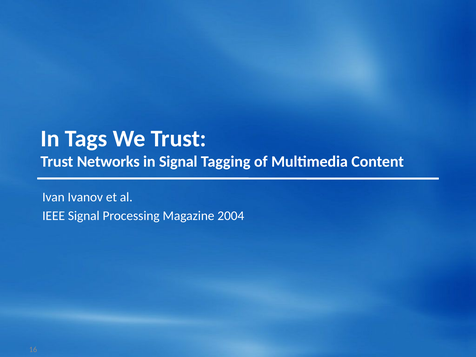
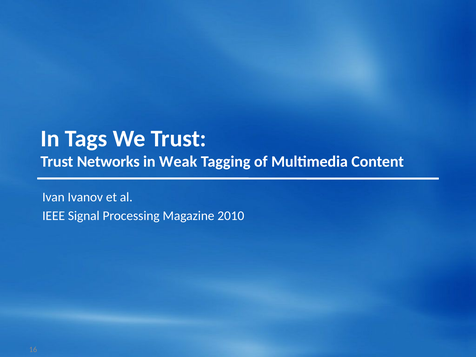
in Signal: Signal -> Weak
2004: 2004 -> 2010
